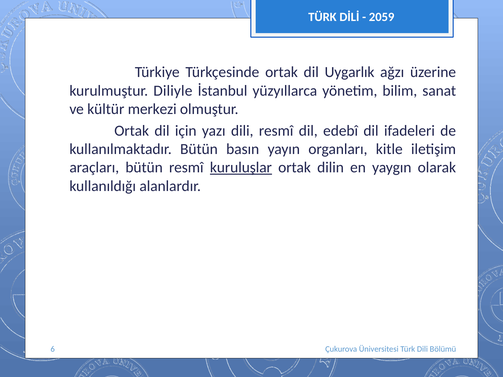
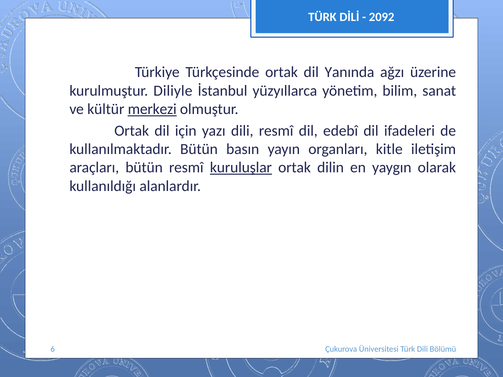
2059: 2059 -> 2092
Uygarlık: Uygarlık -> Yanında
merkezi underline: none -> present
